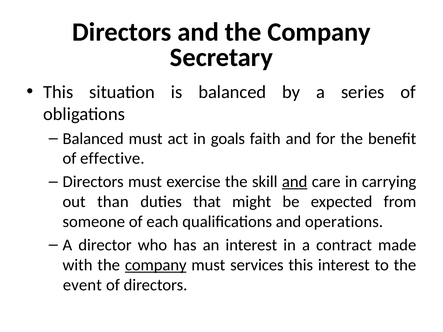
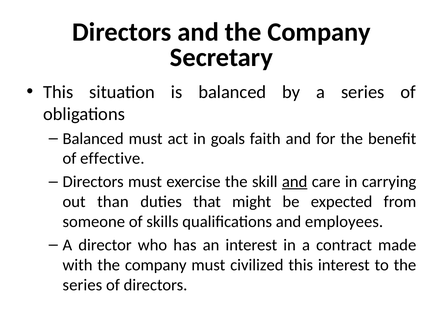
each: each -> skills
operations: operations -> employees
company at (156, 265) underline: present -> none
services: services -> civilized
event at (82, 285): event -> series
